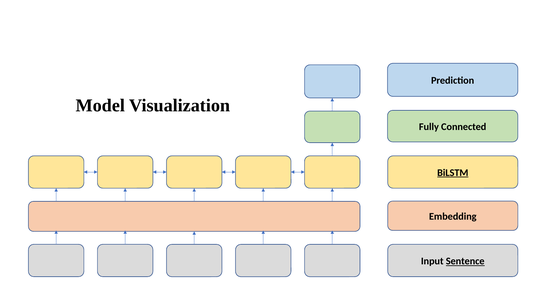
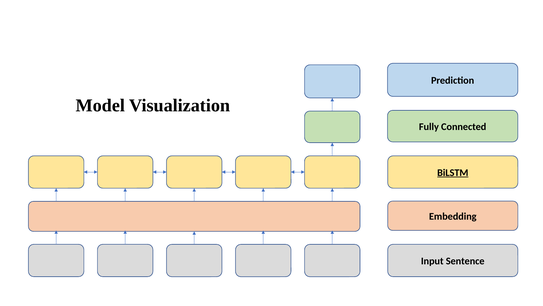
Sentence underline: present -> none
